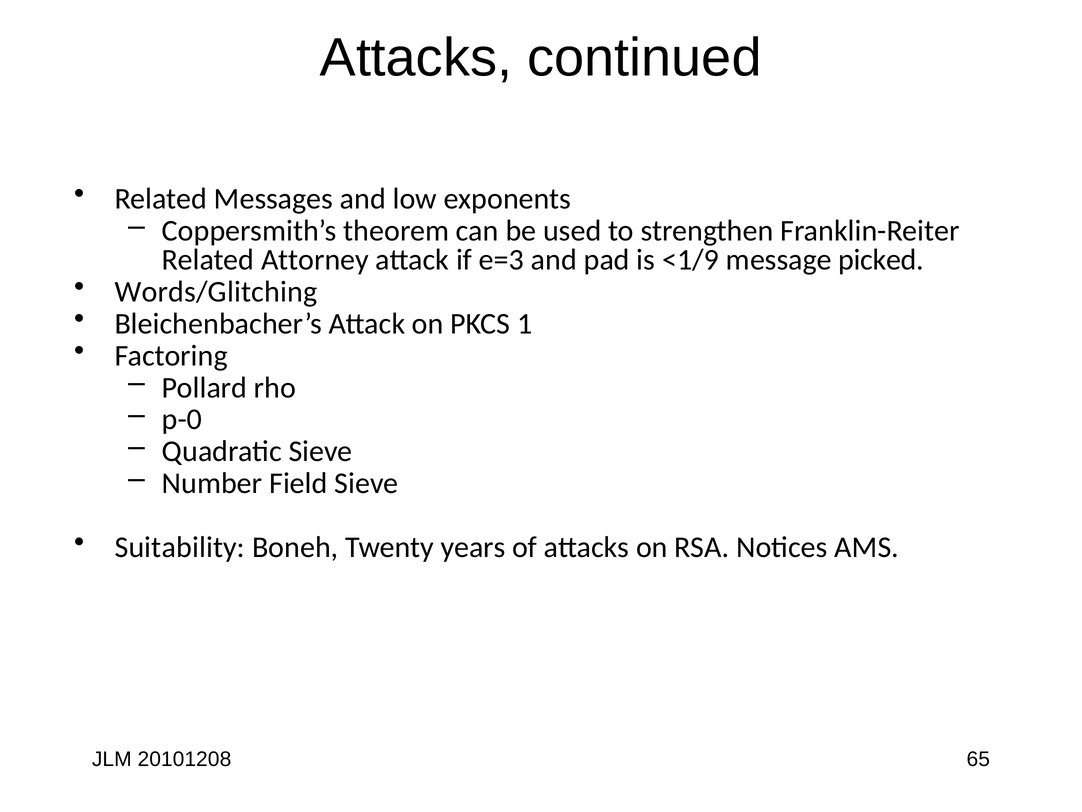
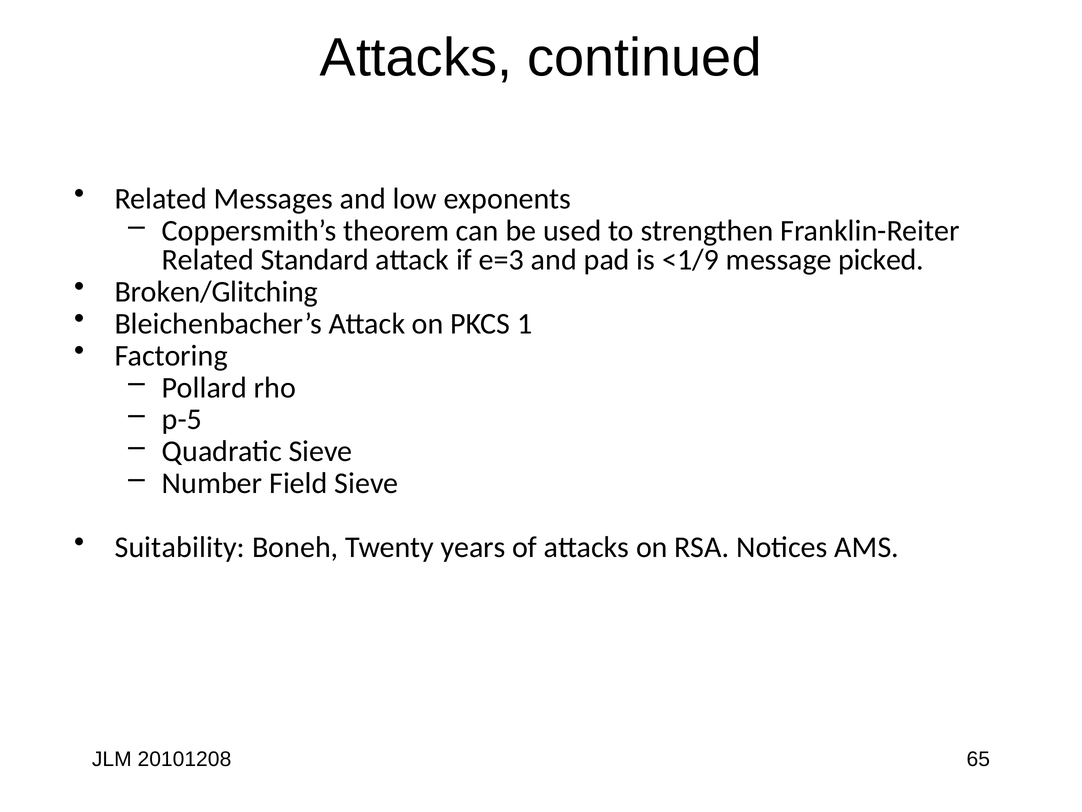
Attorney: Attorney -> Standard
Words/Glitching: Words/Glitching -> Broken/Glitching
p-0: p-0 -> p-5
